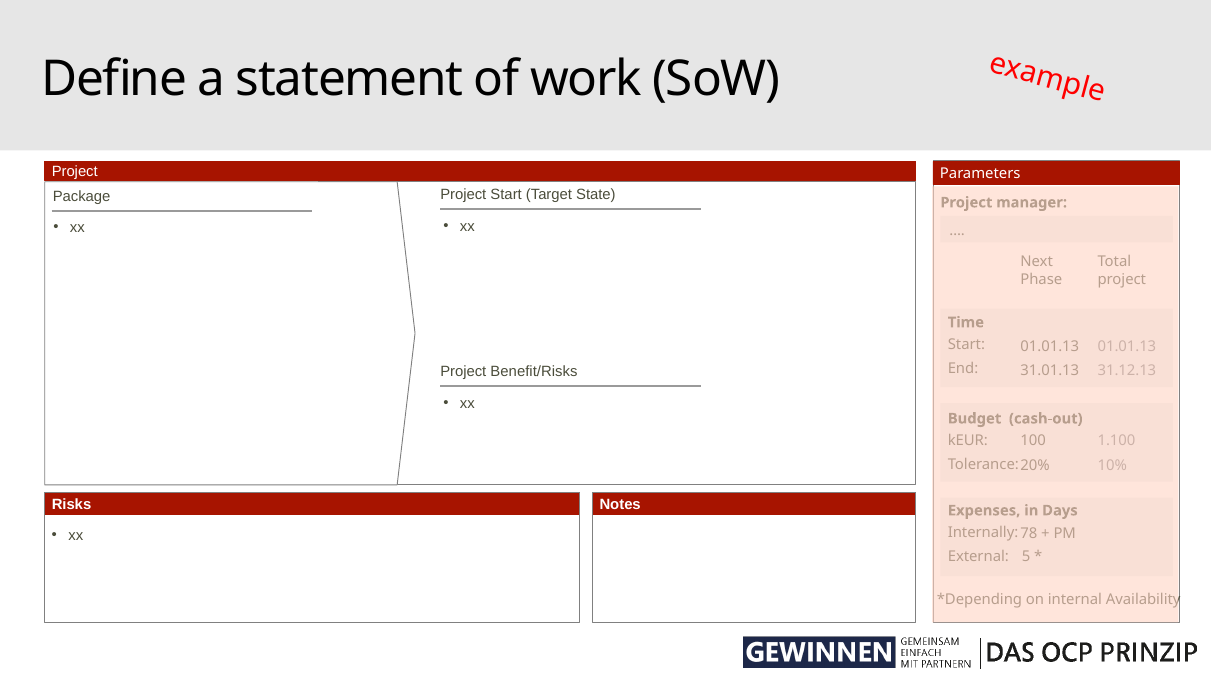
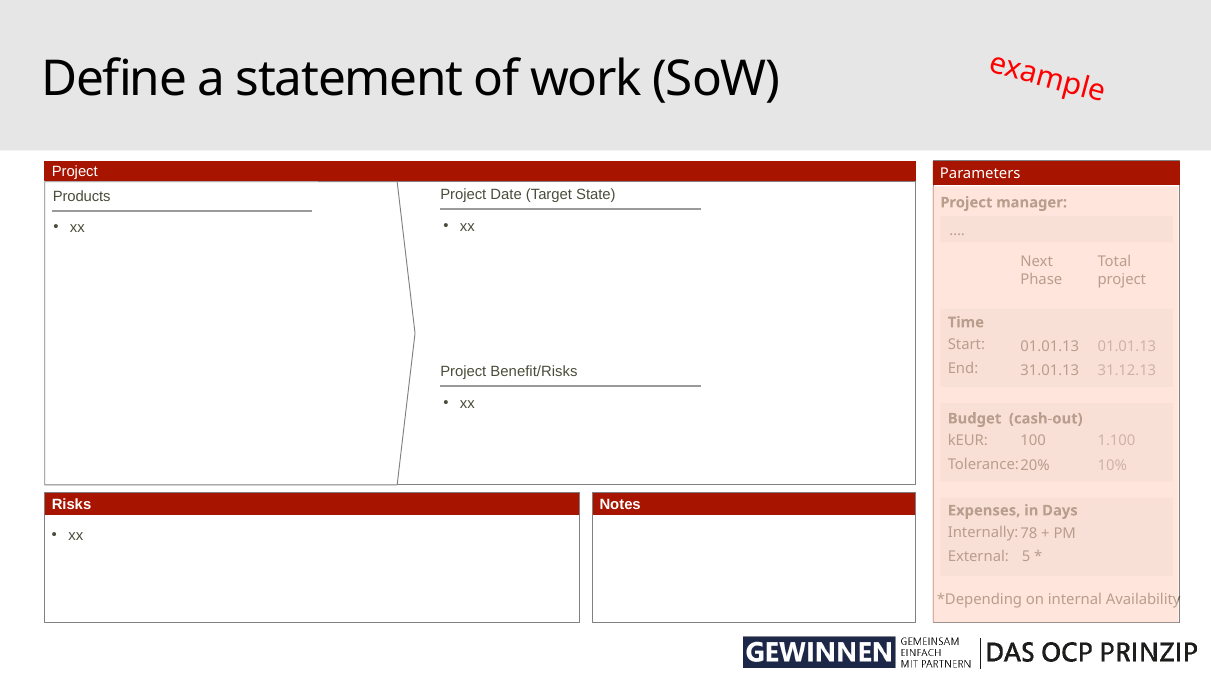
Start at (506, 195): Start -> Date
Package: Package -> Products
